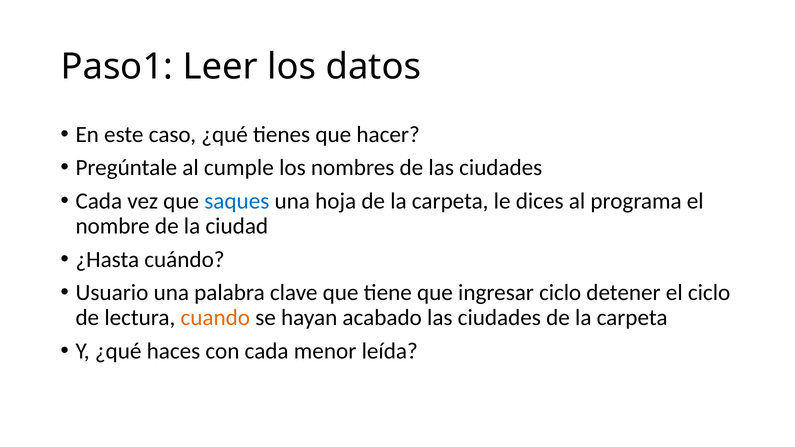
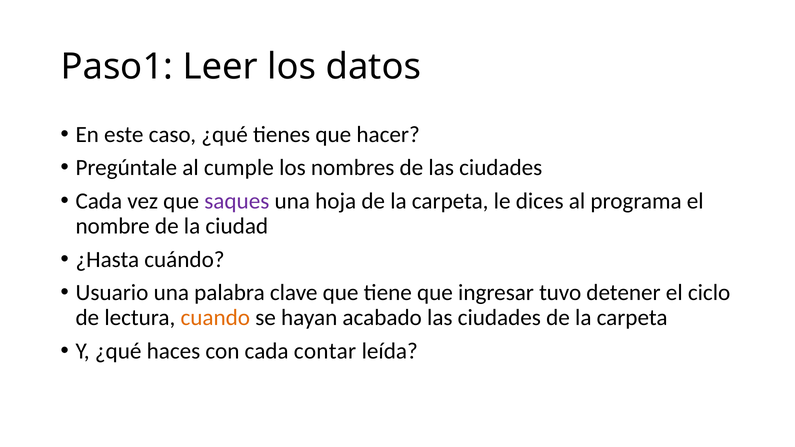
saques colour: blue -> purple
ingresar ciclo: ciclo -> tuvo
menor: menor -> contar
